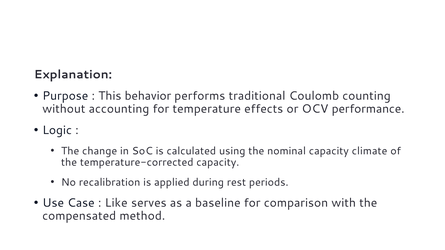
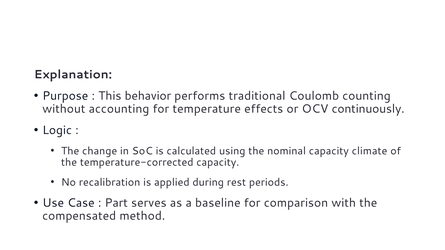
performance: performance -> continuously
Like: Like -> Part
